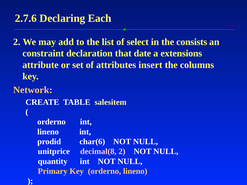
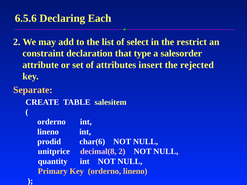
2.7.6: 2.7.6 -> 6.5.6
consists: consists -> restrict
date: date -> type
extensions: extensions -> salesorder
columns: columns -> rejected
Network: Network -> Separate
